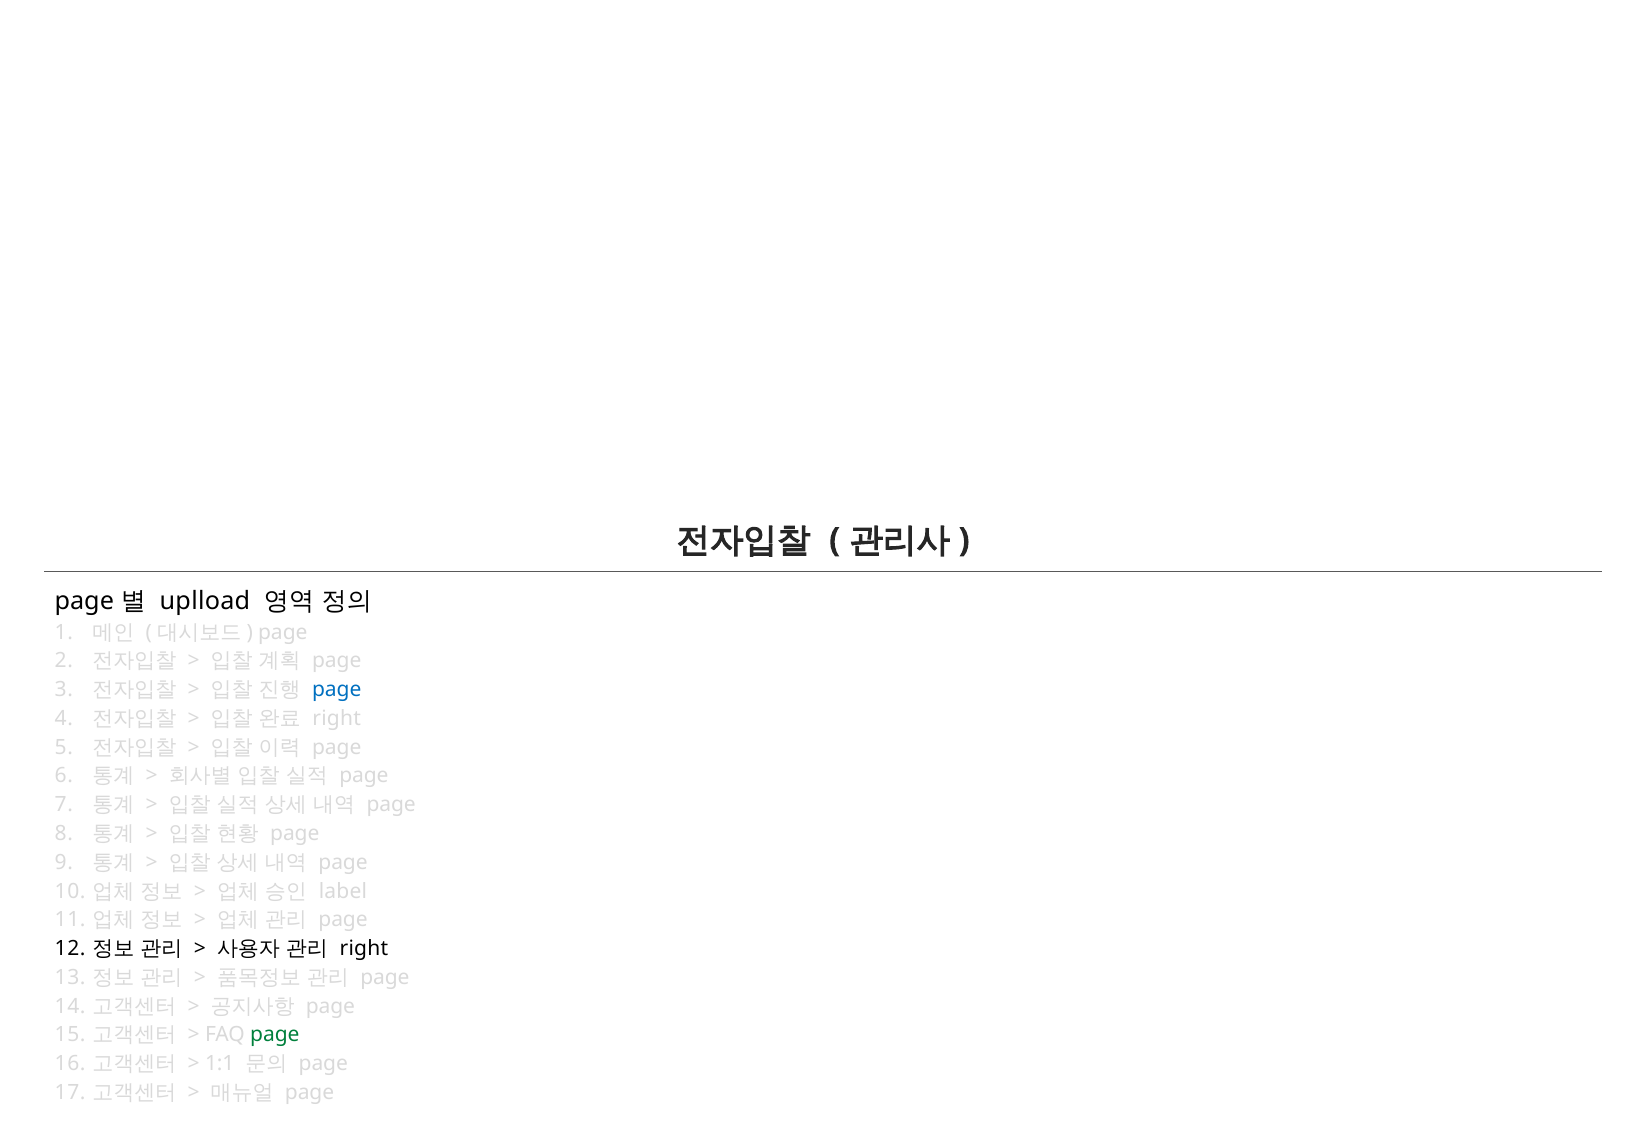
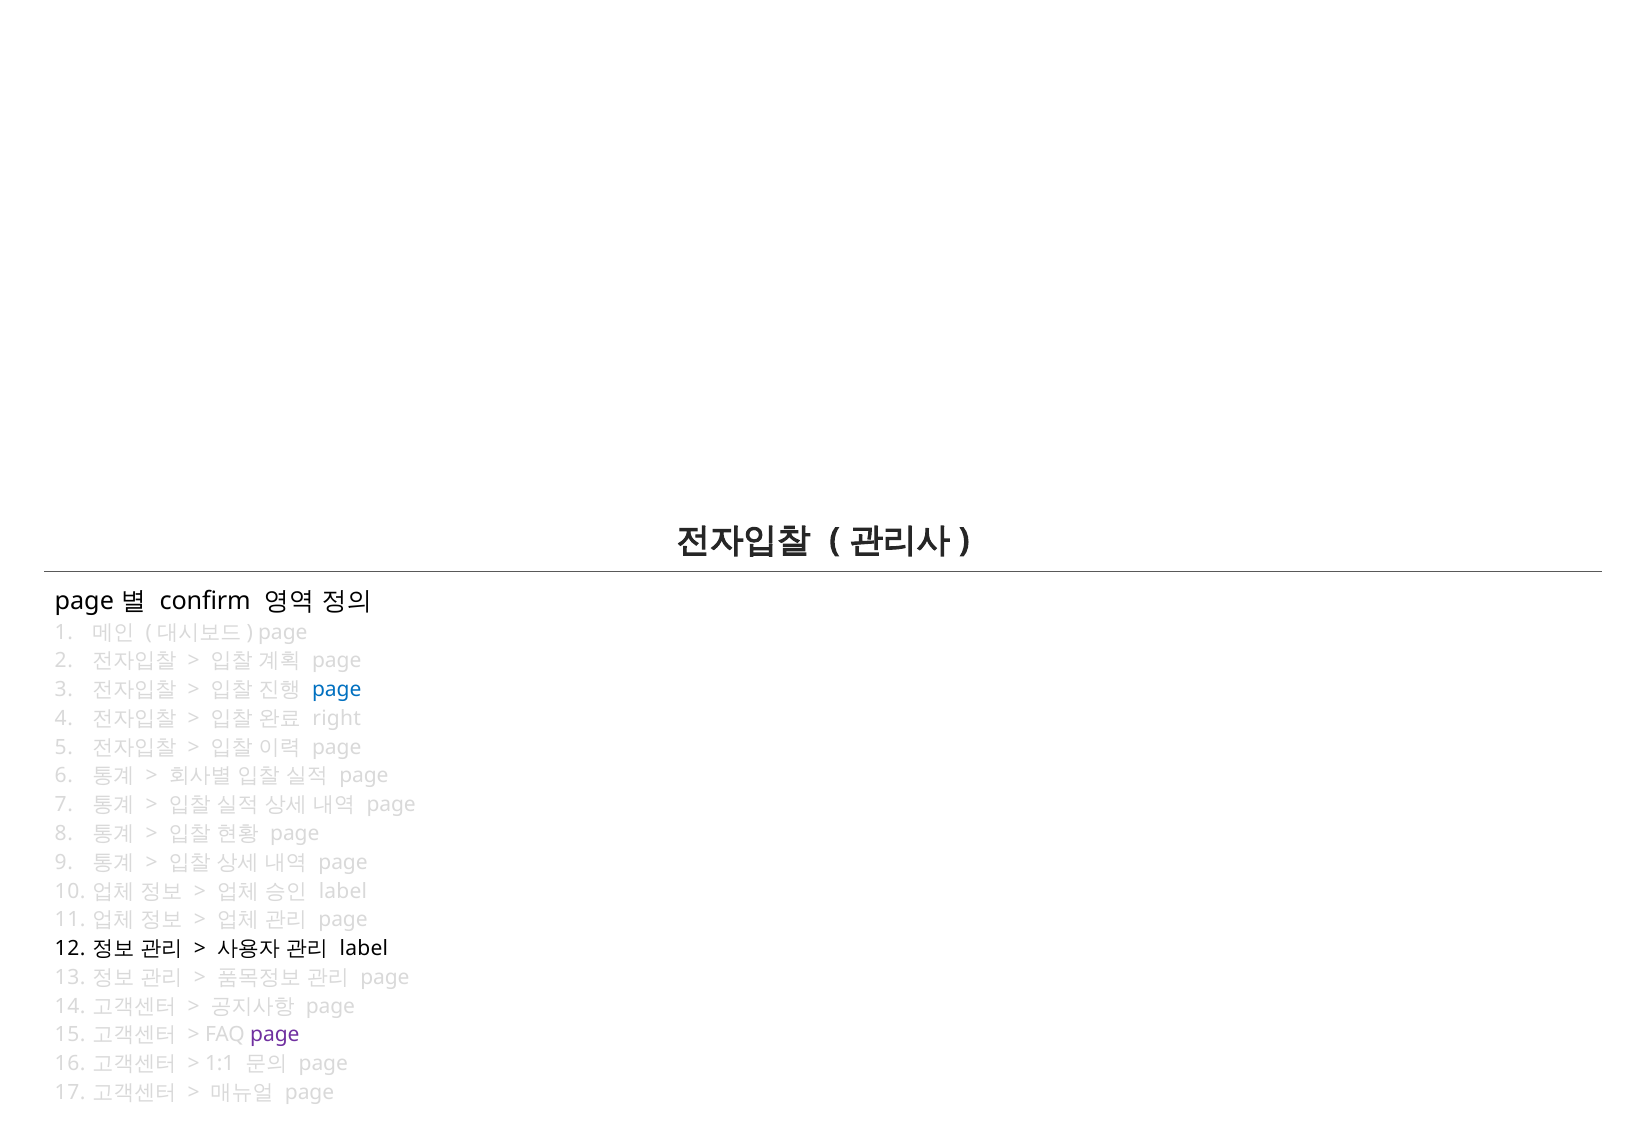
uplload: uplload -> confirm
right at (364, 949): right -> label
page at (275, 1035) colour: green -> purple
